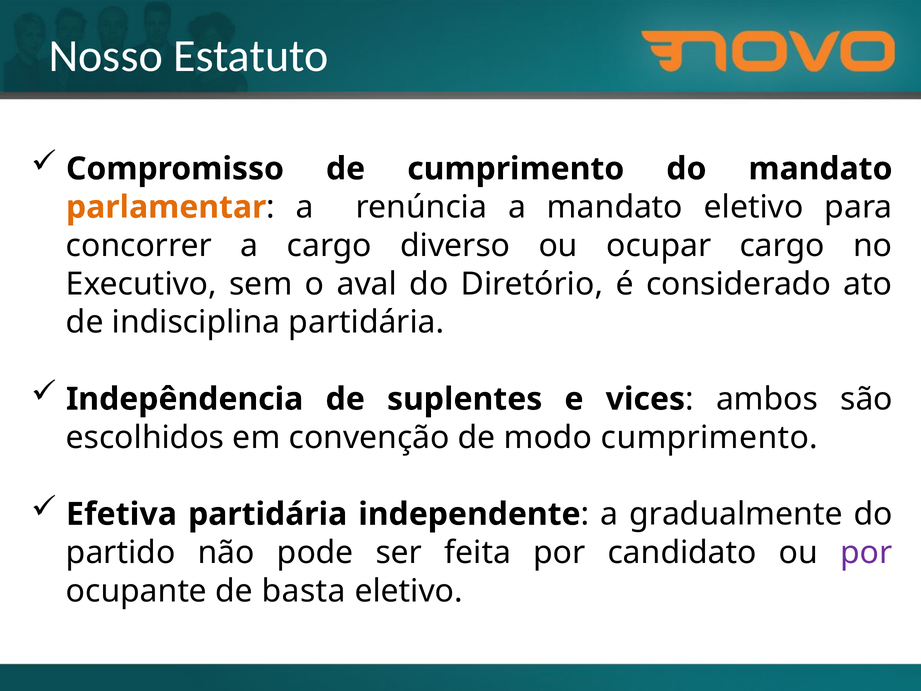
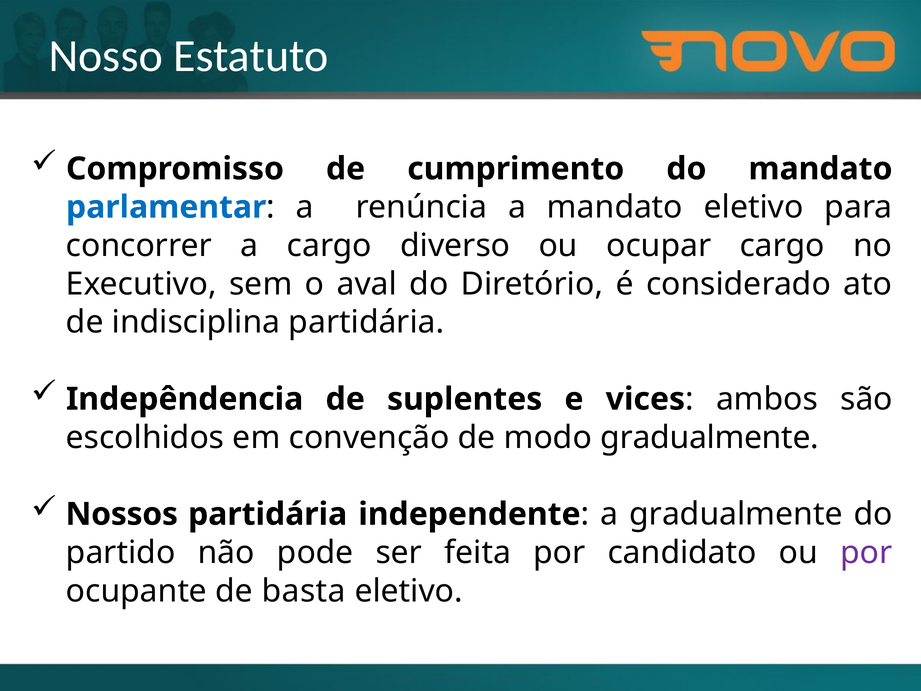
parlamentar colour: orange -> blue
modo cumprimento: cumprimento -> gradualmente
Efetiva: Efetiva -> Nossos
